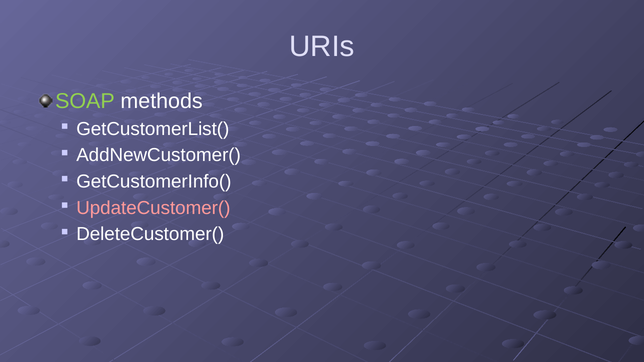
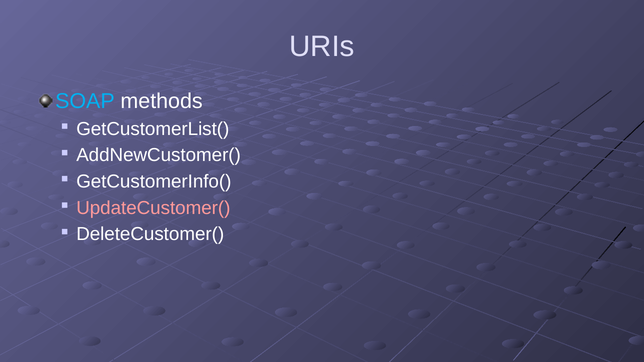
SOAP colour: light green -> light blue
